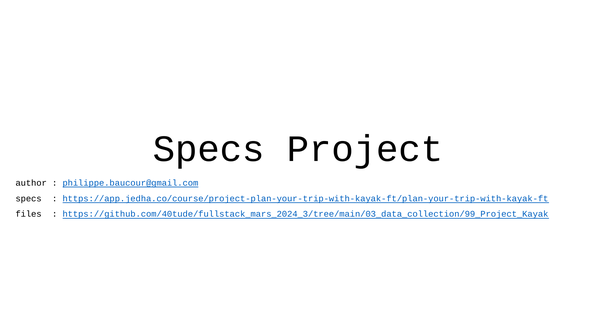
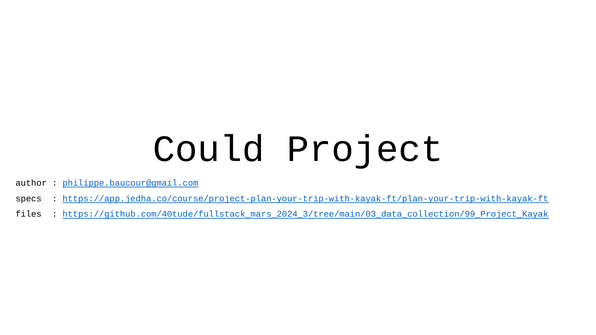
Specs at (209, 149): Specs -> Could
